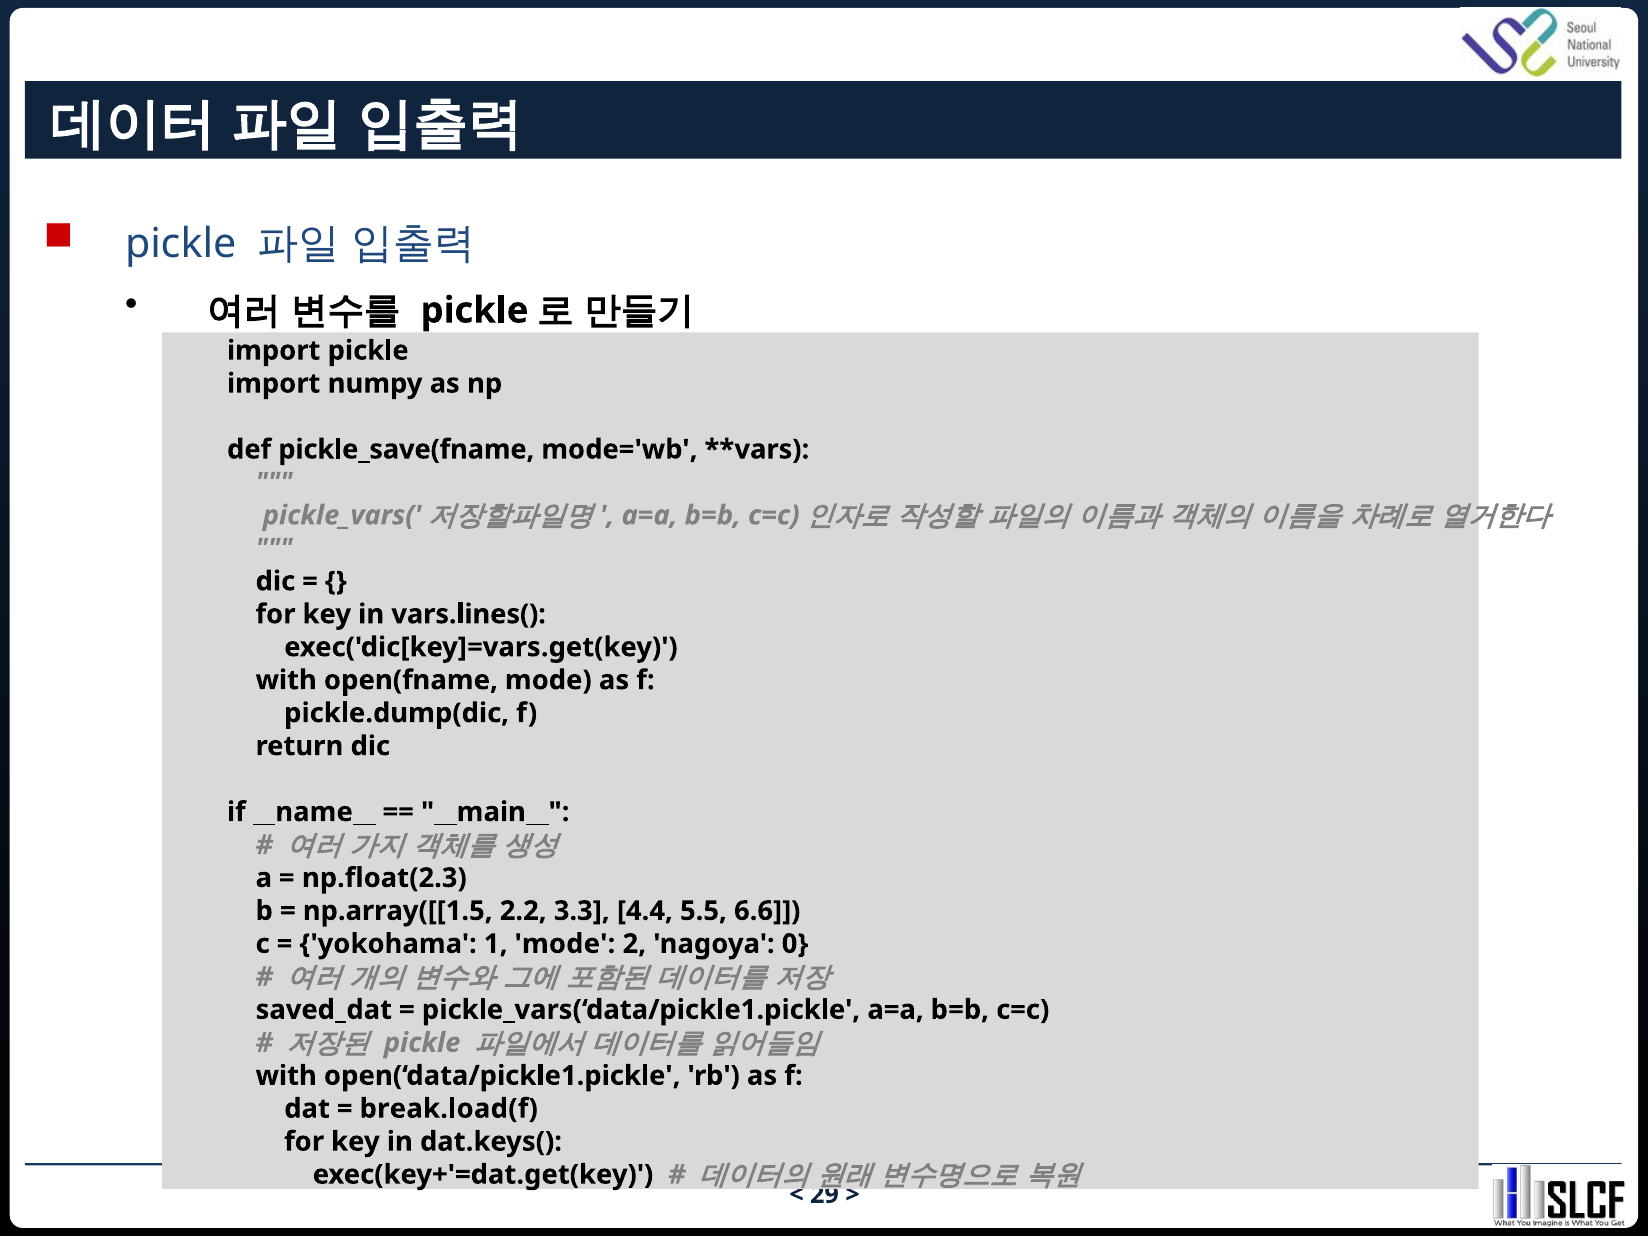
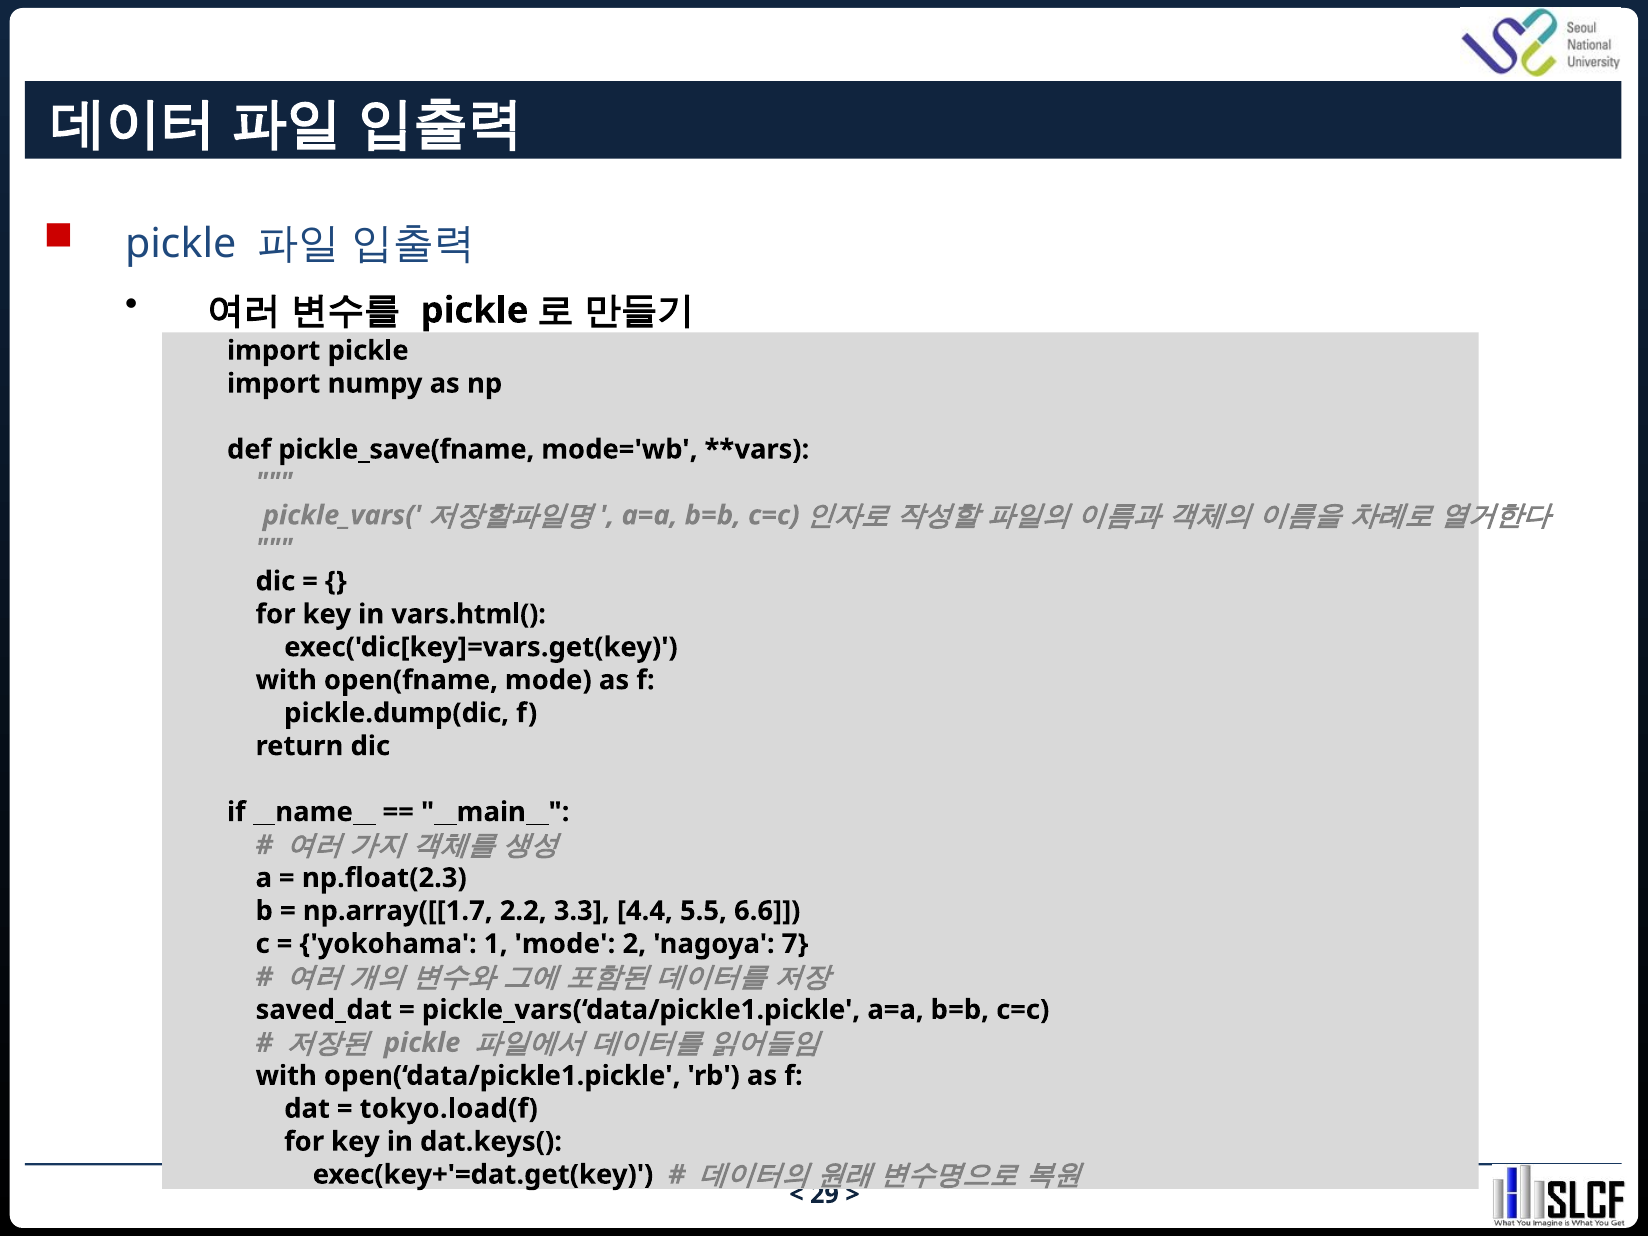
vars.lines(: vars.lines( -> vars.html(
np.array([[1.5: np.array([[1.5 -> np.array([[1.7
0: 0 -> 7
break.load(f: break.load(f -> tokyo.load(f
